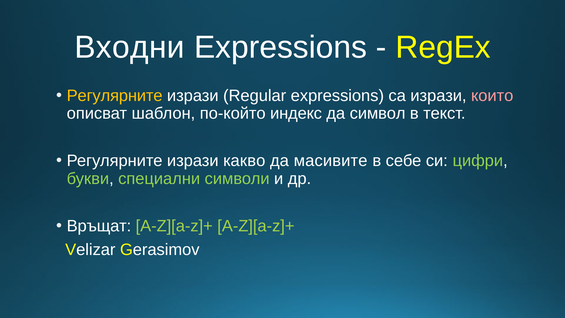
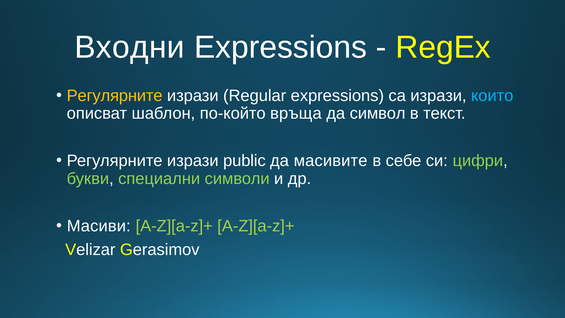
които colour: pink -> light blue
индекс: индекс -> връща
какво: какво -> public
Връщат: Връщат -> Масиви
